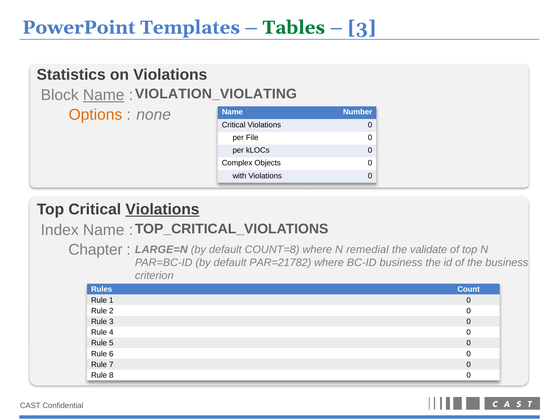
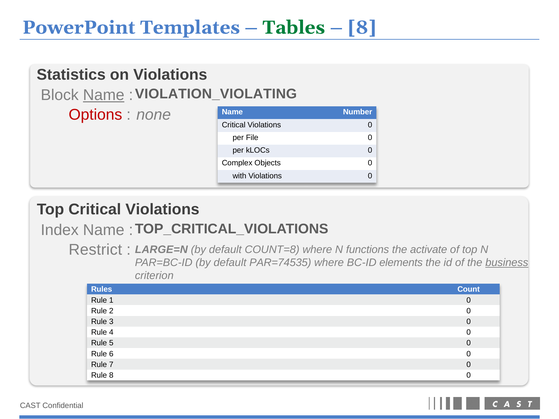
3 at (362, 27): 3 -> 8
Options colour: orange -> red
Violations at (162, 210) underline: present -> none
Chapter: Chapter -> Restrict
remedial: remedial -> functions
validate: validate -> activate
PAR=21782: PAR=21782 -> PAR=74535
BC-ID business: business -> elements
business at (507, 263) underline: none -> present
